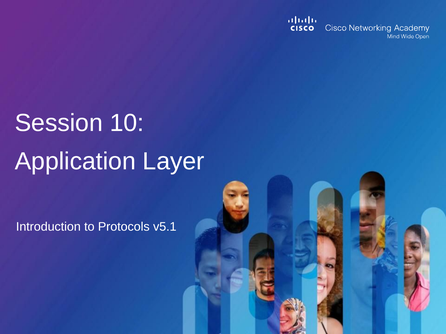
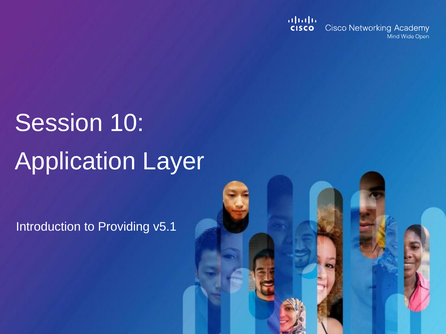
Protocols: Protocols -> Providing
